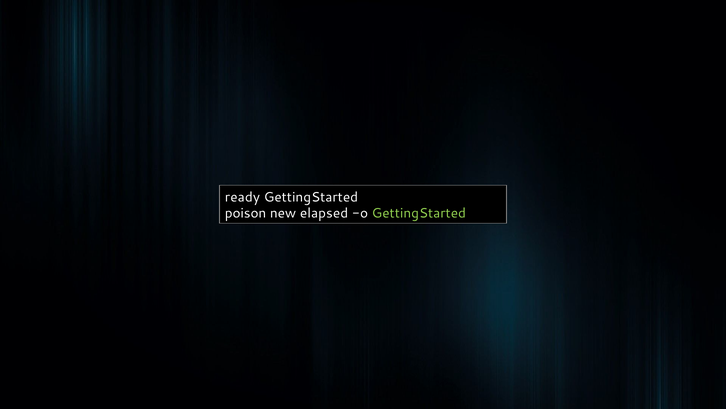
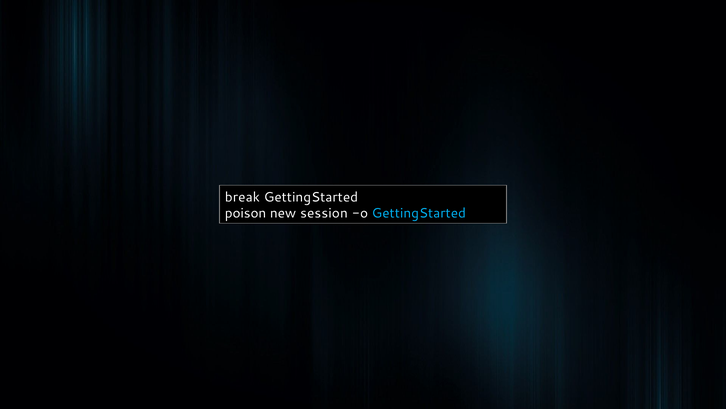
ready: ready -> break
elapsed: elapsed -> session
GettingStarted at (419, 213) colour: light green -> light blue
